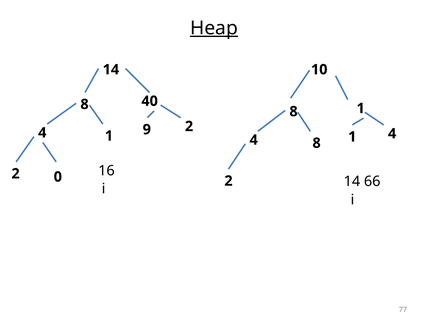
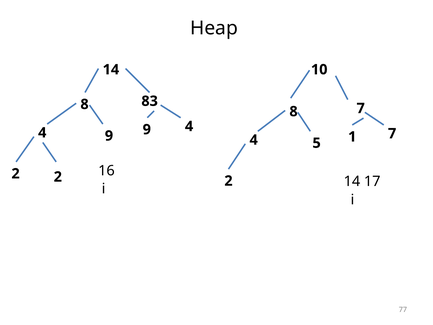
Heap underline: present -> none
40: 40 -> 83
8 1: 1 -> 7
9 2: 2 -> 4
4 1: 1 -> 9
4 at (392, 133): 4 -> 7
4 8: 8 -> 5
2 0: 0 -> 2
66: 66 -> 17
